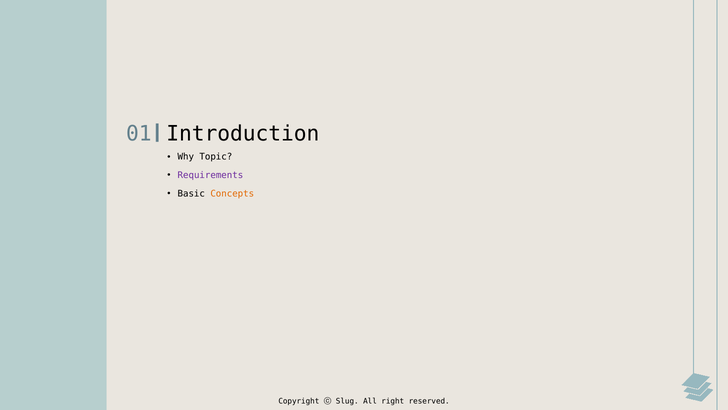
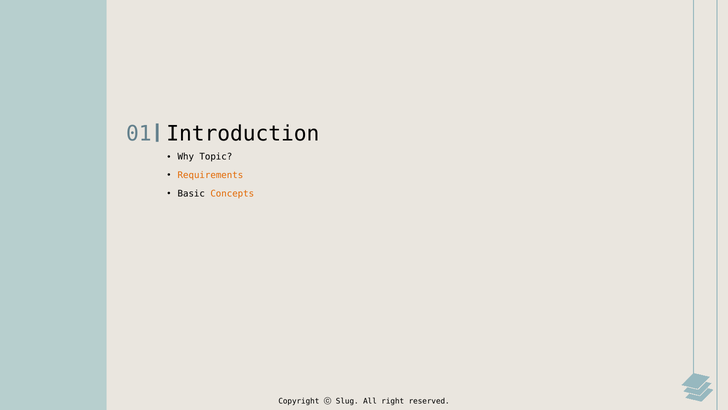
Requirements colour: purple -> orange
